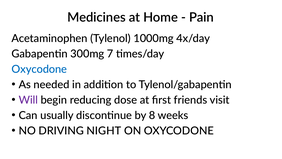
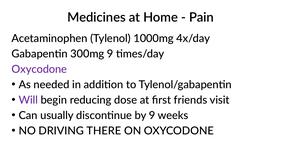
300mg 7: 7 -> 9
Oxycodone at (39, 69) colour: blue -> purple
by 8: 8 -> 9
NIGHT: NIGHT -> THERE
